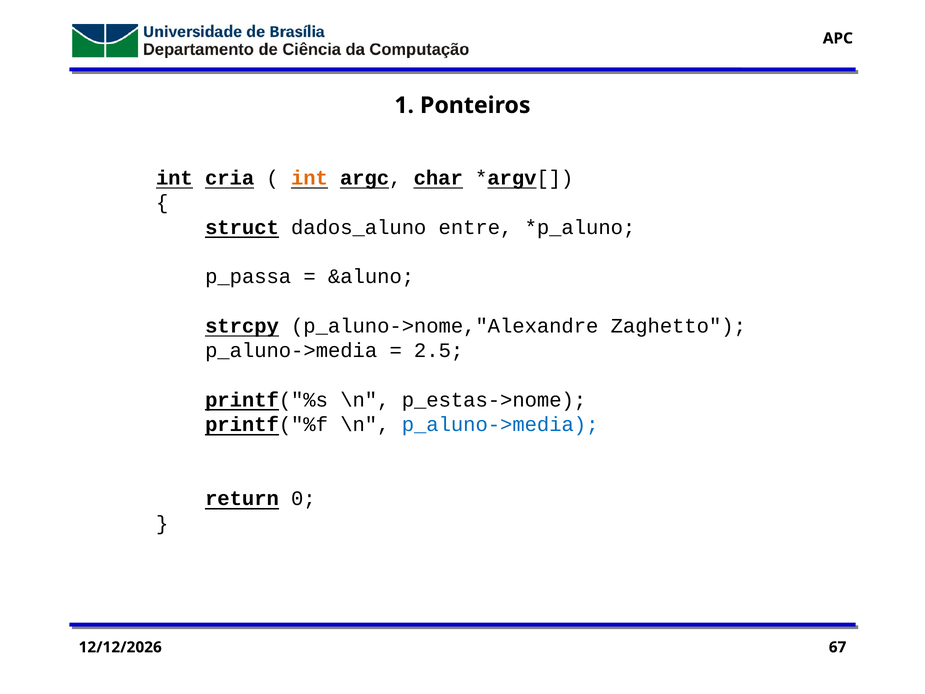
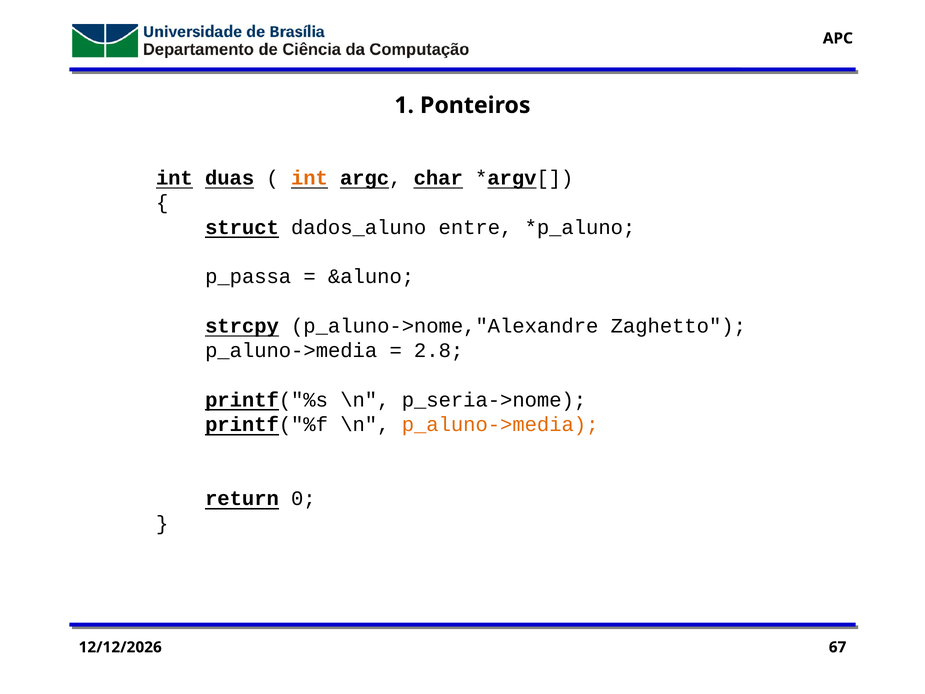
cria: cria -> duas
2.5: 2.5 -> 2.8
p_estas->nome: p_estas->nome -> p_seria->nome
p_aluno->media at (500, 424) colour: blue -> orange
